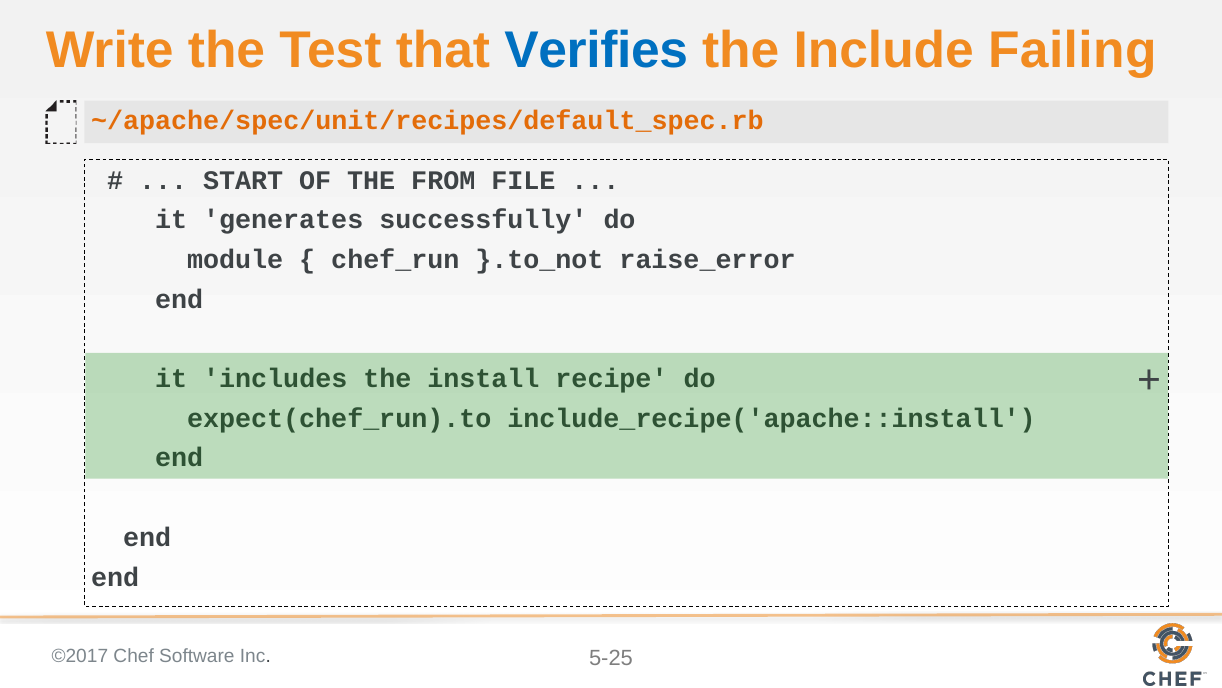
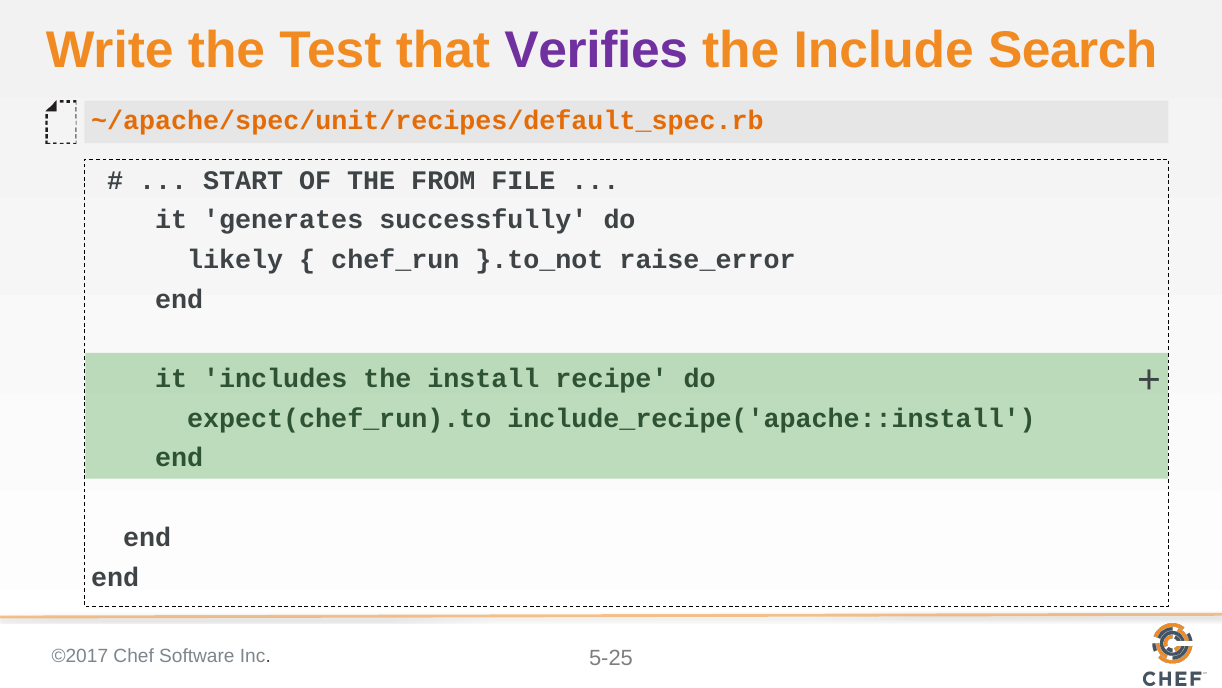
Verifies colour: blue -> purple
Failing: Failing -> Search
module: module -> likely
